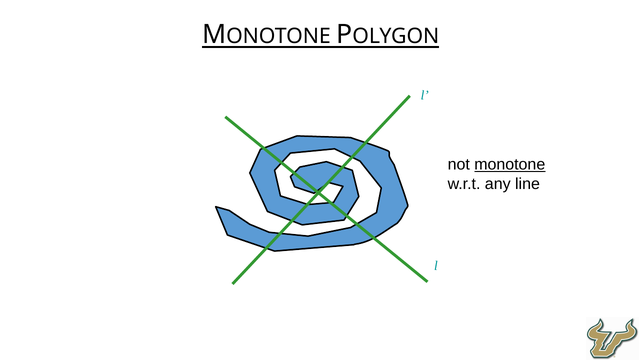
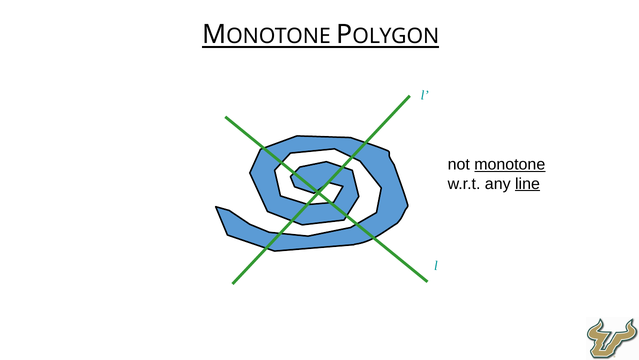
line underline: none -> present
